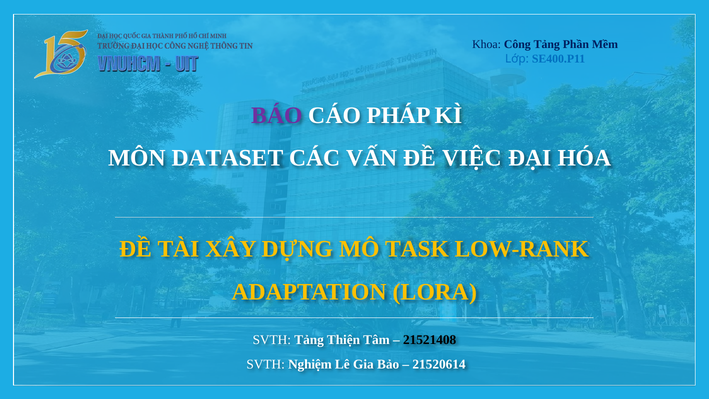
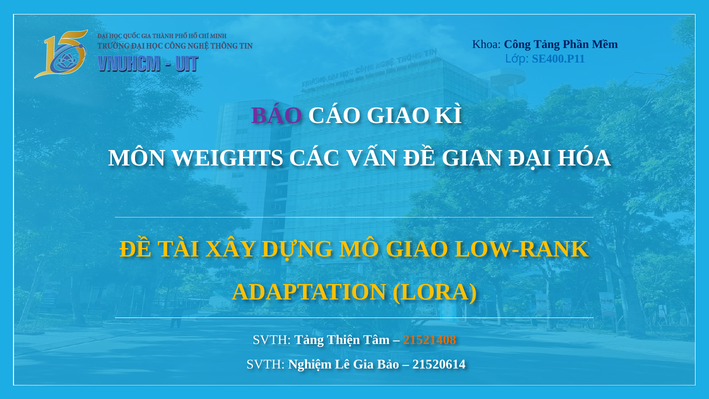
CÁO PHÁP: PHÁP -> GIAO
DATASET: DATASET -> WEIGHTS
VIỆC: VIỆC -> GIAN
MÔ TASK: TASK -> GIAO
21521408 colour: black -> orange
